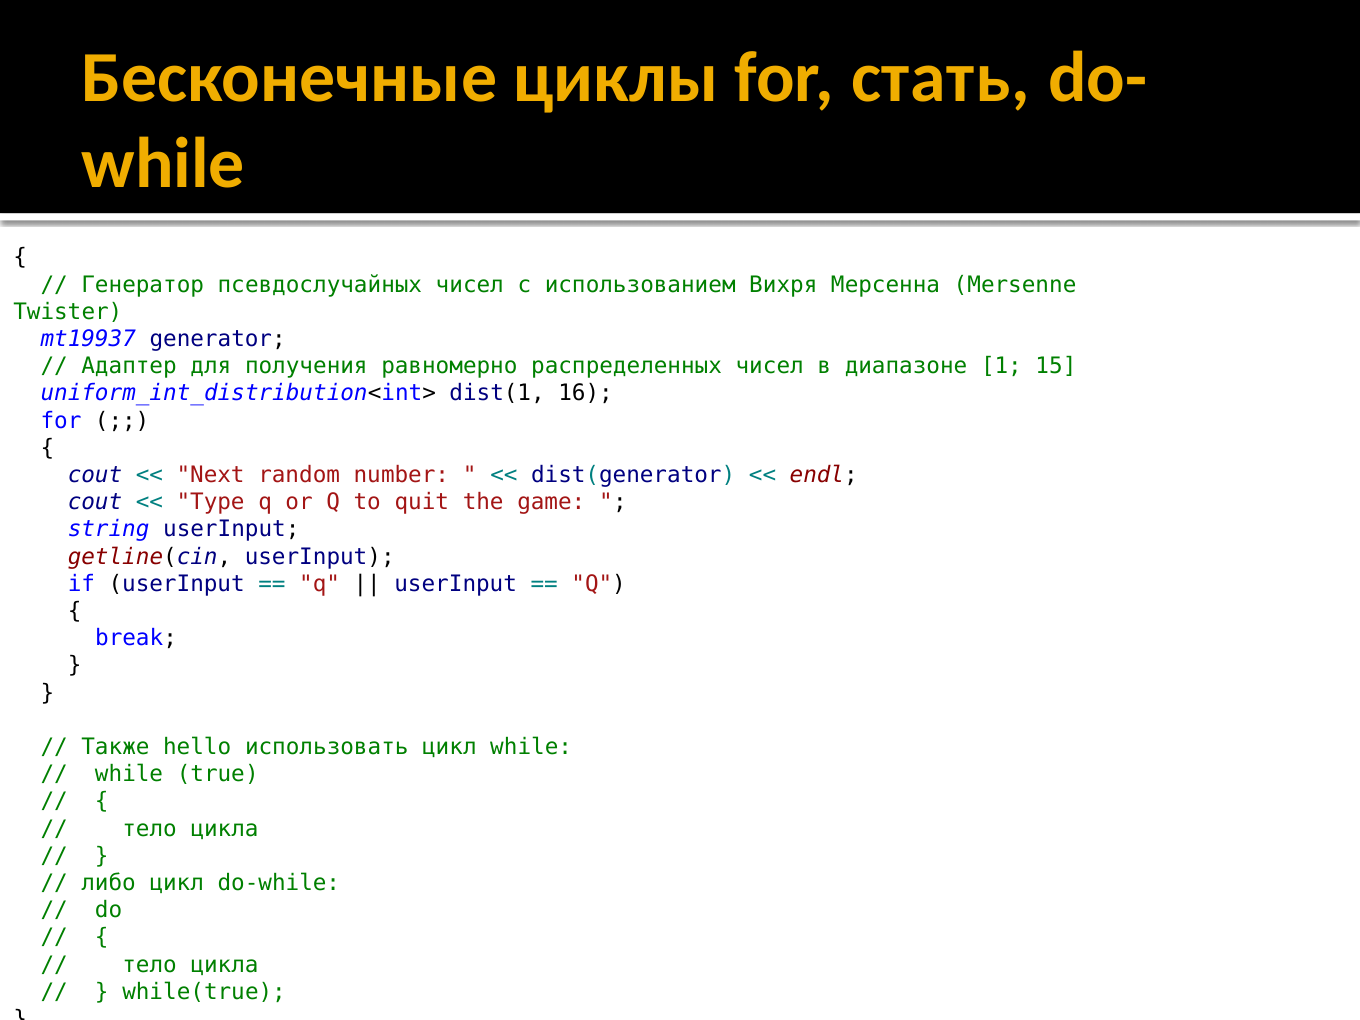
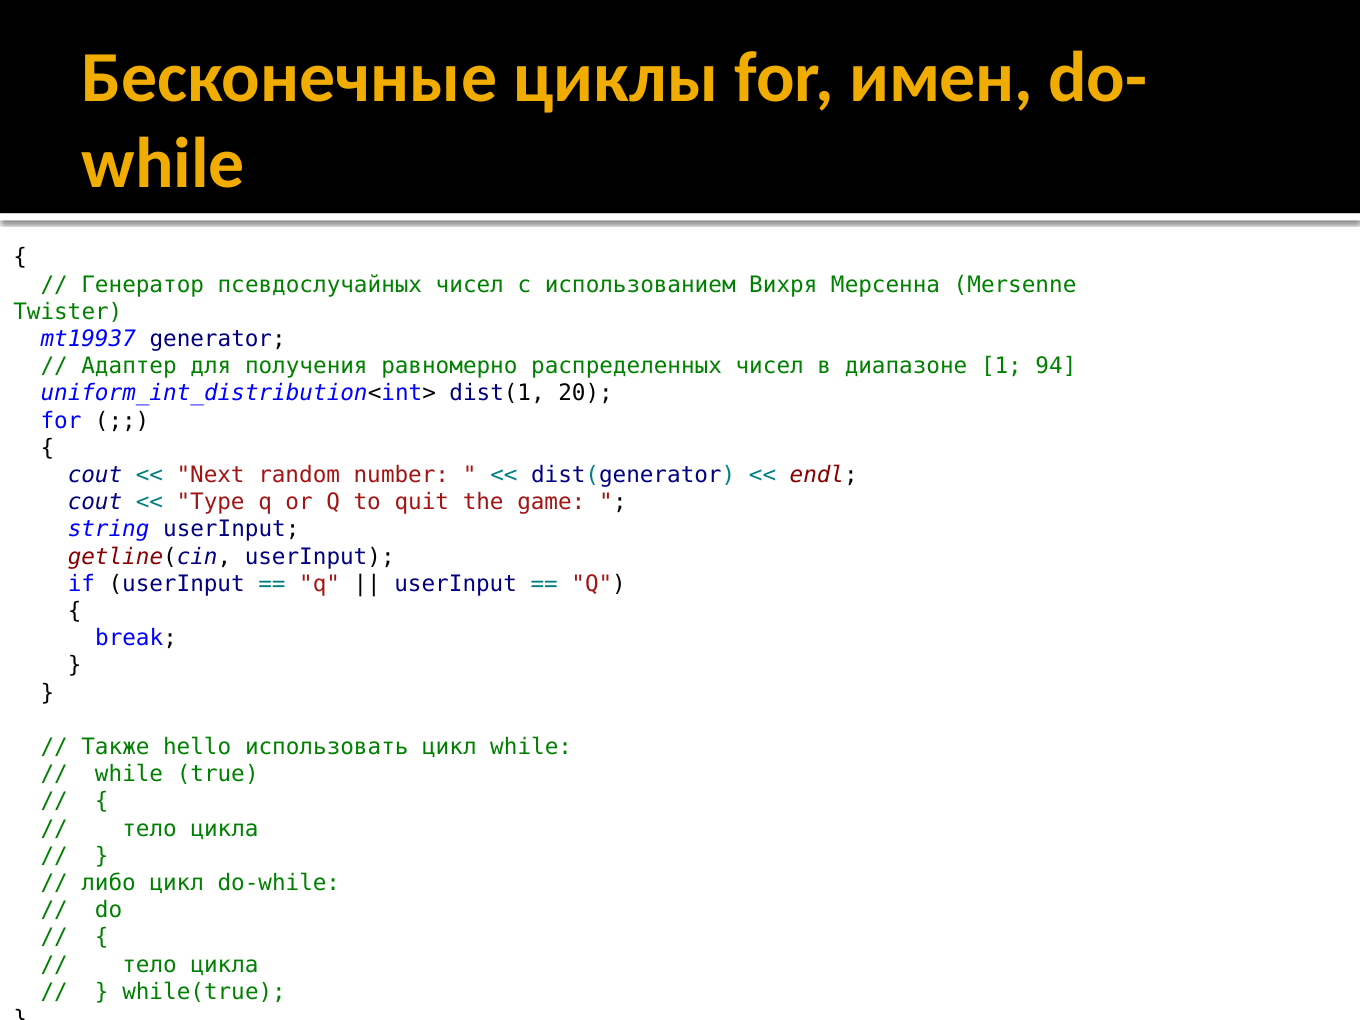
стать: стать -> имен
15: 15 -> 94
16: 16 -> 20
